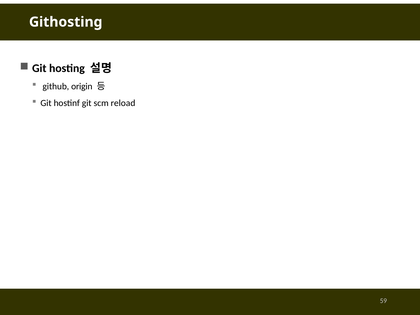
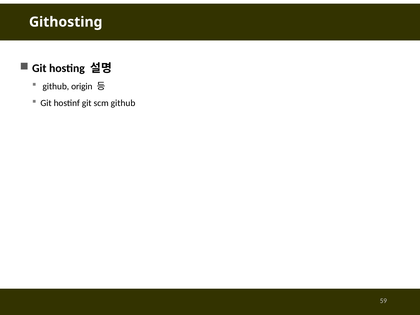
scm reload: reload -> github
